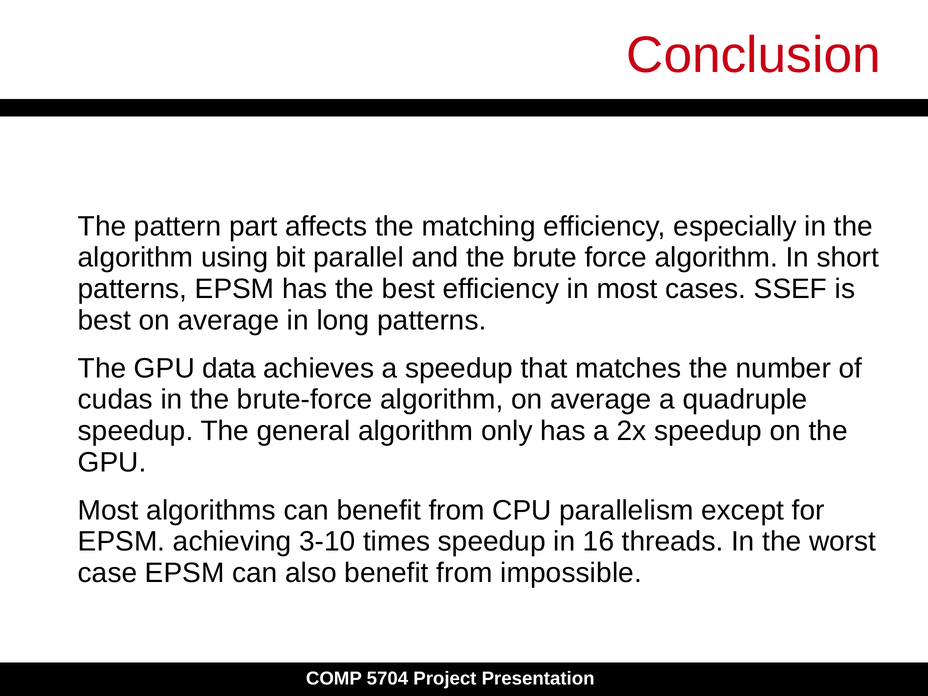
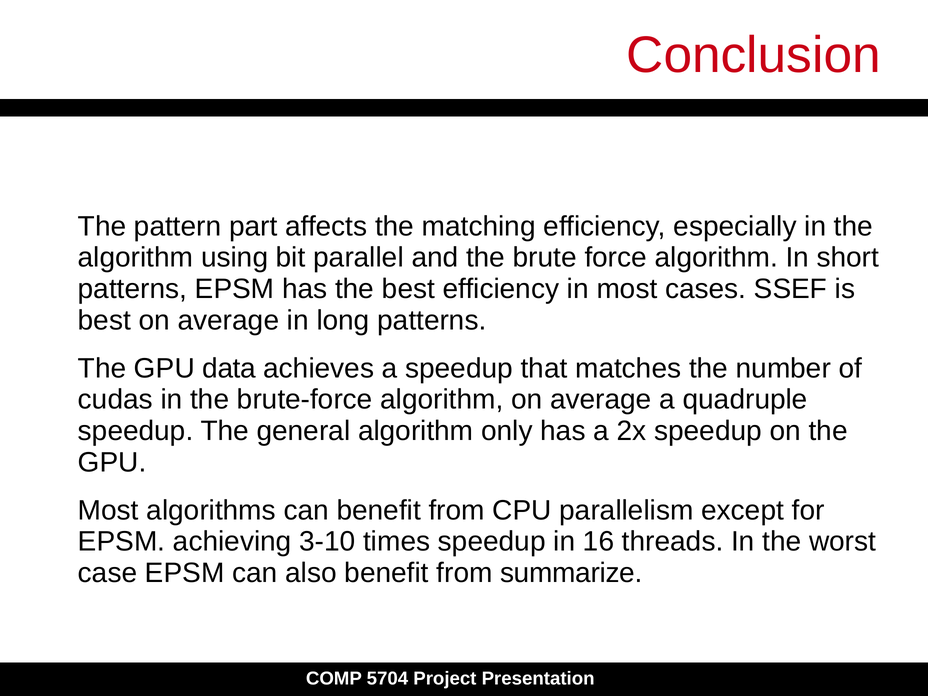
impossible: impossible -> summarize
